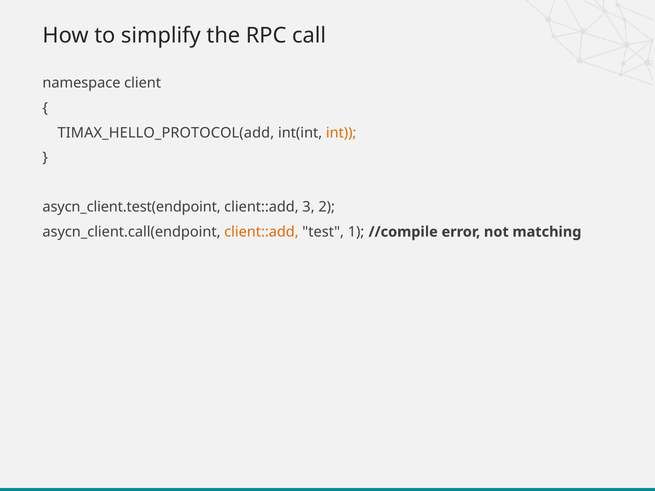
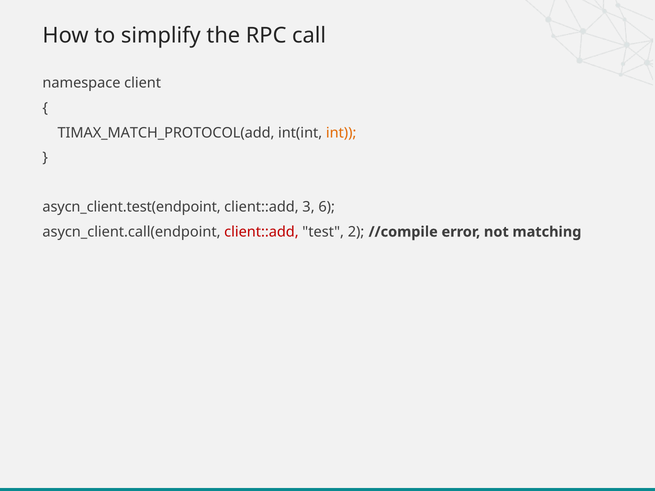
TIMAX_HELLO_PROTOCOL(add: TIMAX_HELLO_PROTOCOL(add -> TIMAX_MATCH_PROTOCOL(add
2: 2 -> 6
client::add at (261, 232) colour: orange -> red
1: 1 -> 2
